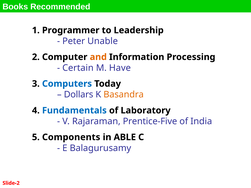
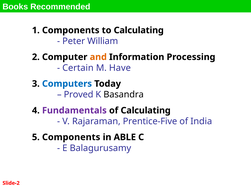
1 Programmer: Programmer -> Components
to Leadership: Leadership -> Calculating
Unable: Unable -> William
Dollars: Dollars -> Proved
Basandra colour: orange -> black
Fundamentals colour: blue -> purple
of Laboratory: Laboratory -> Calculating
